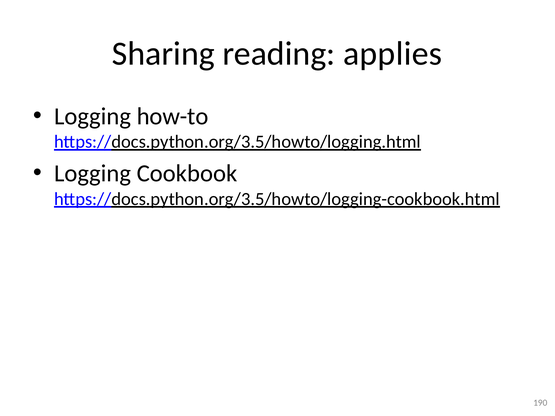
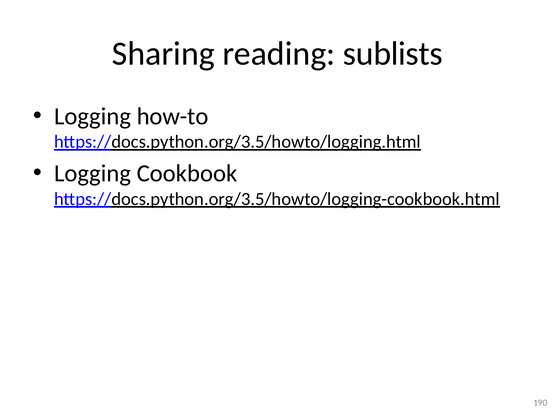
applies: applies -> sublists
